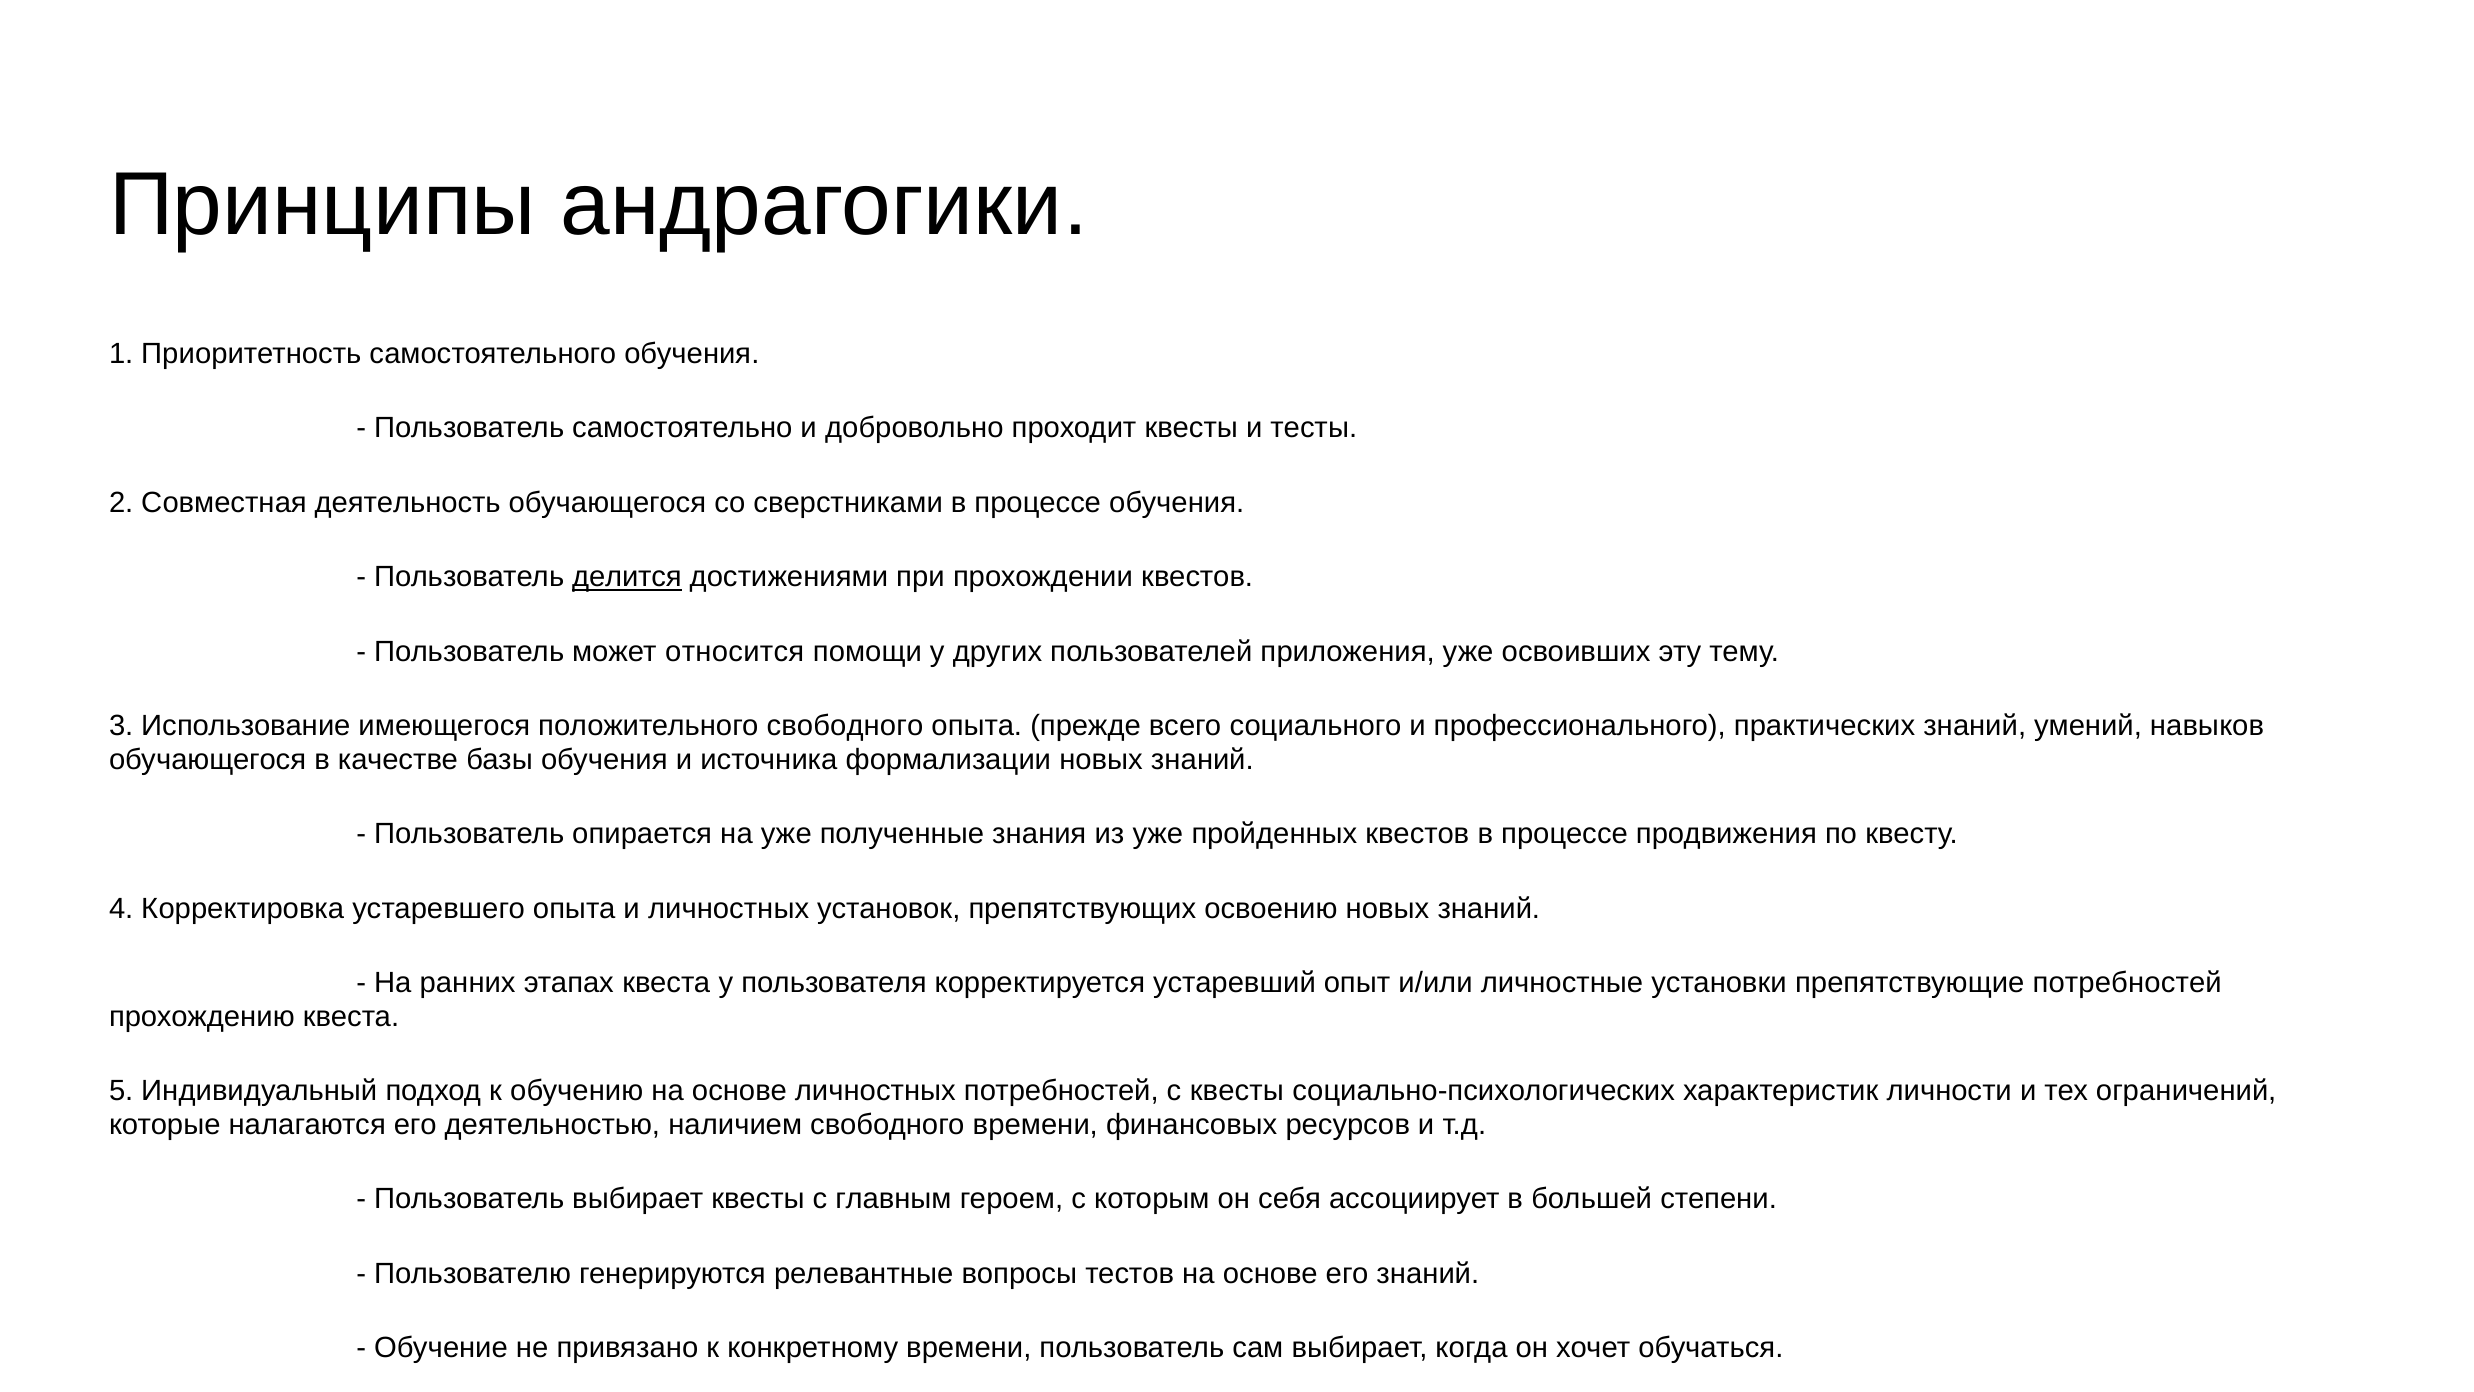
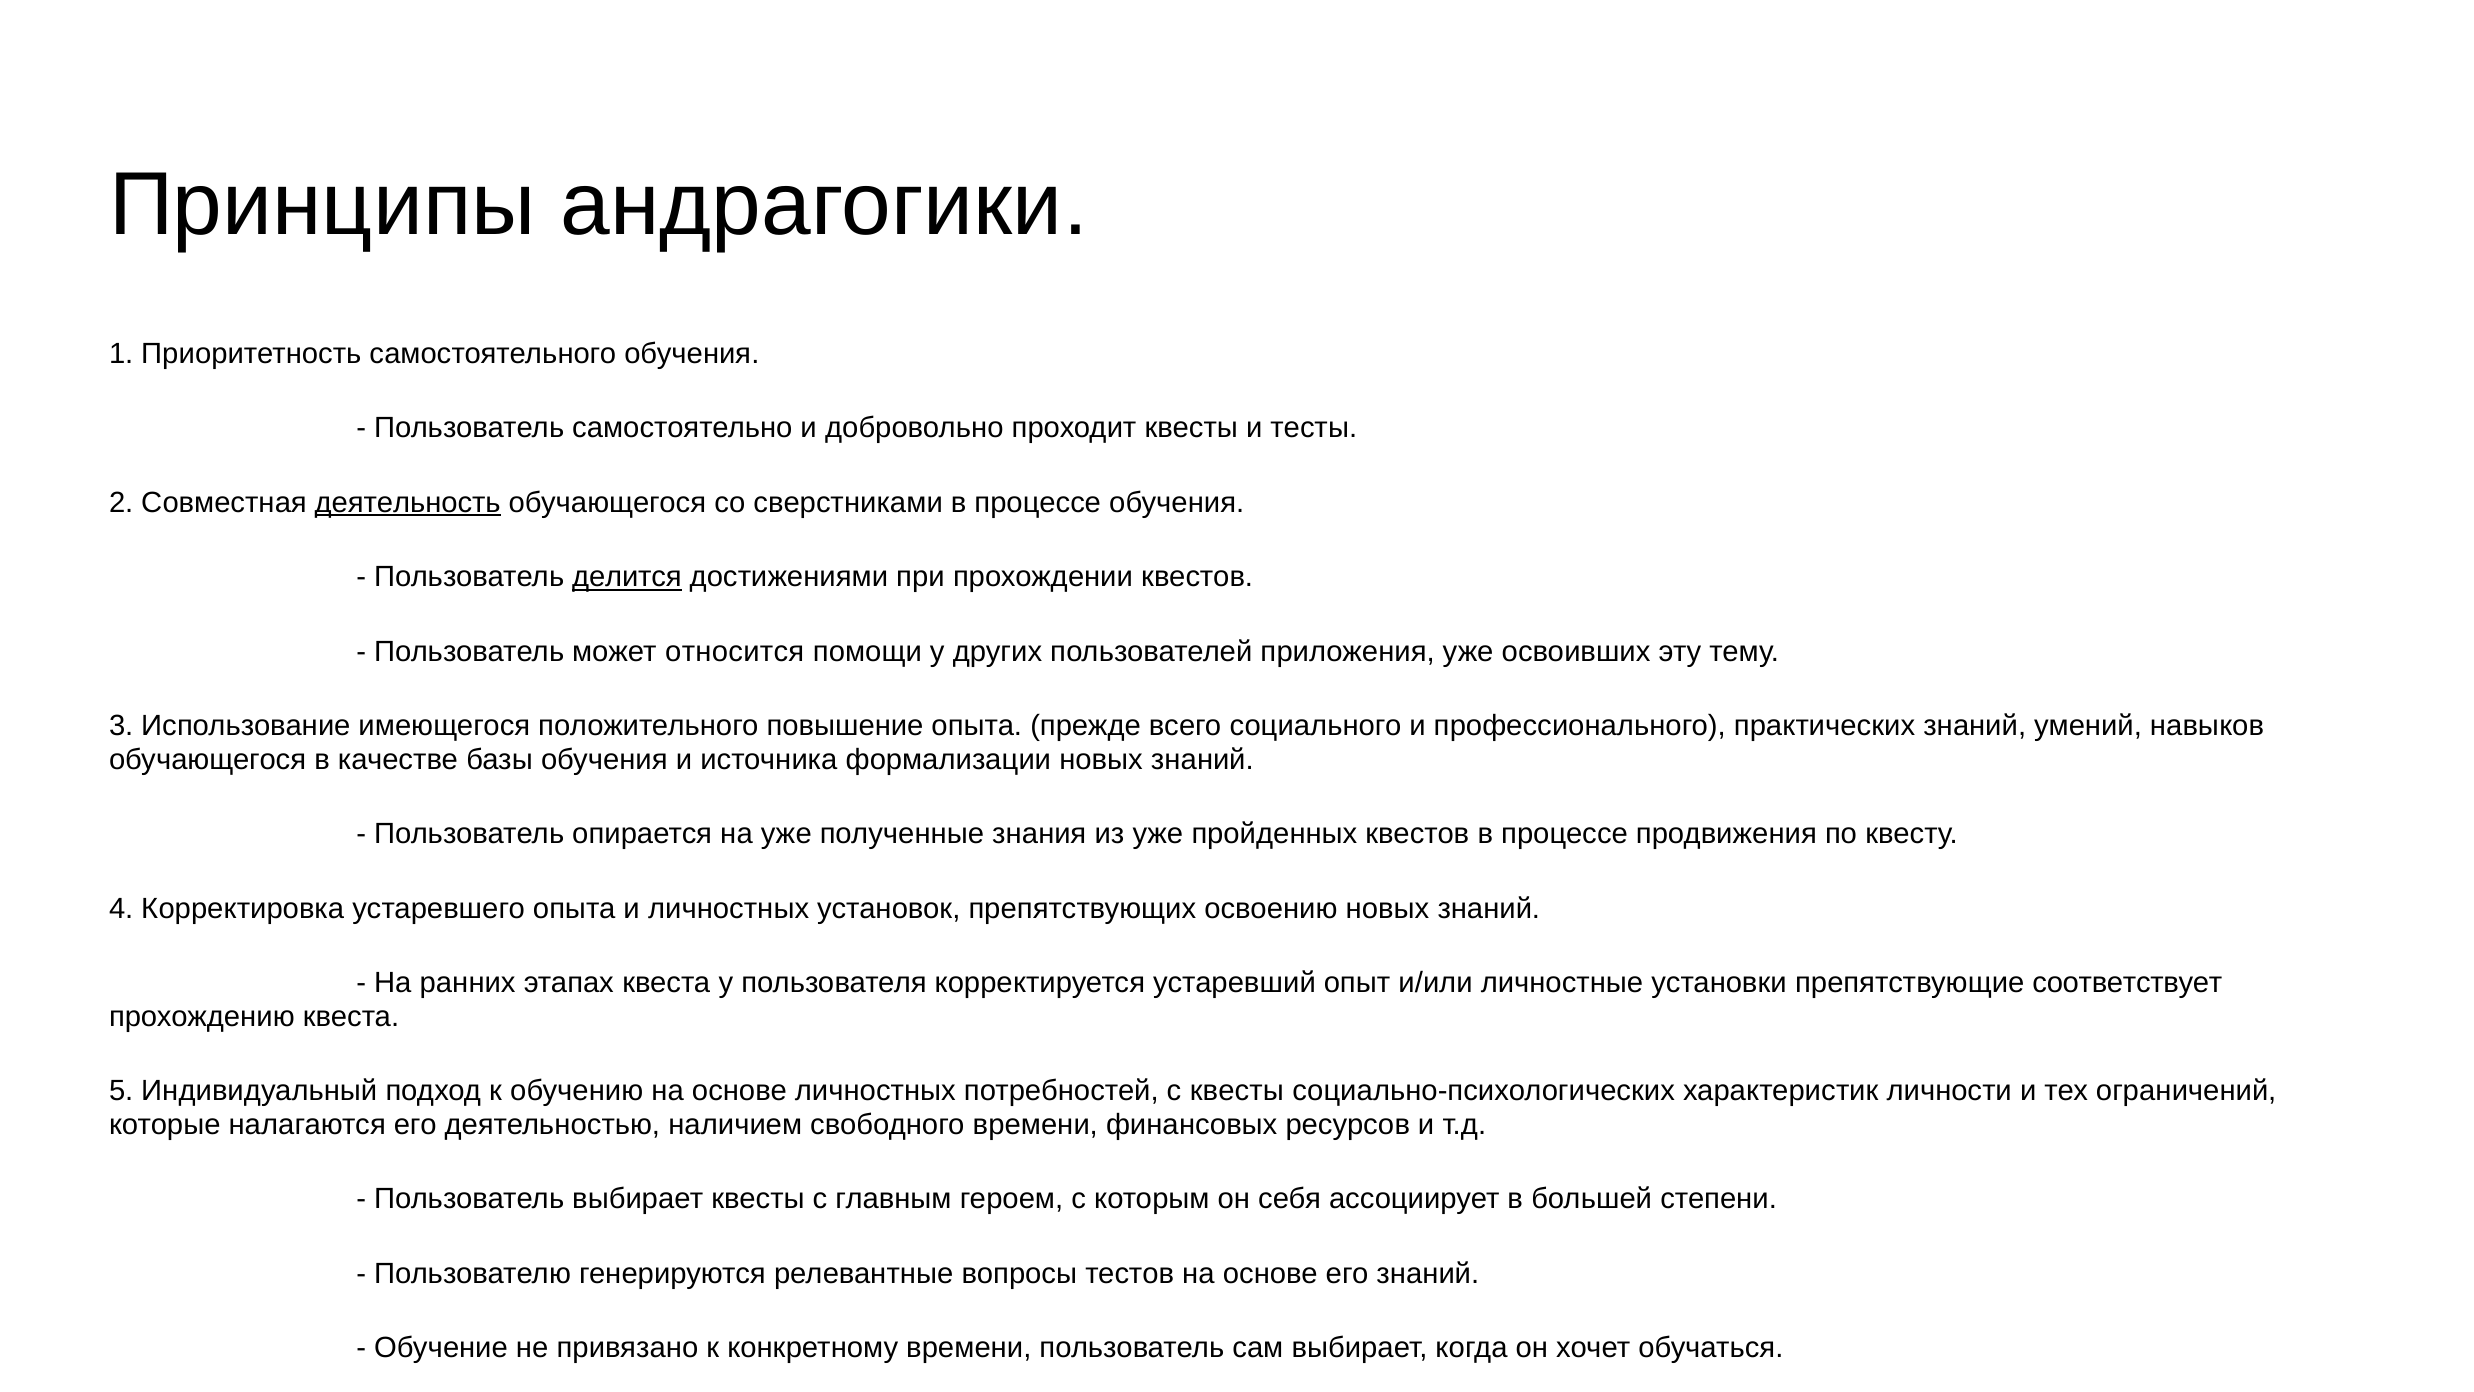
деятельность underline: none -> present
положительного свободного: свободного -> повышение
препятствующие потребностей: потребностей -> соответствует
